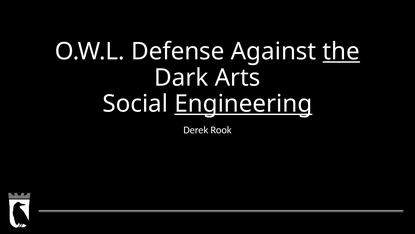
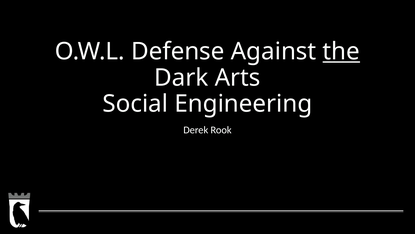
Engineering underline: present -> none
